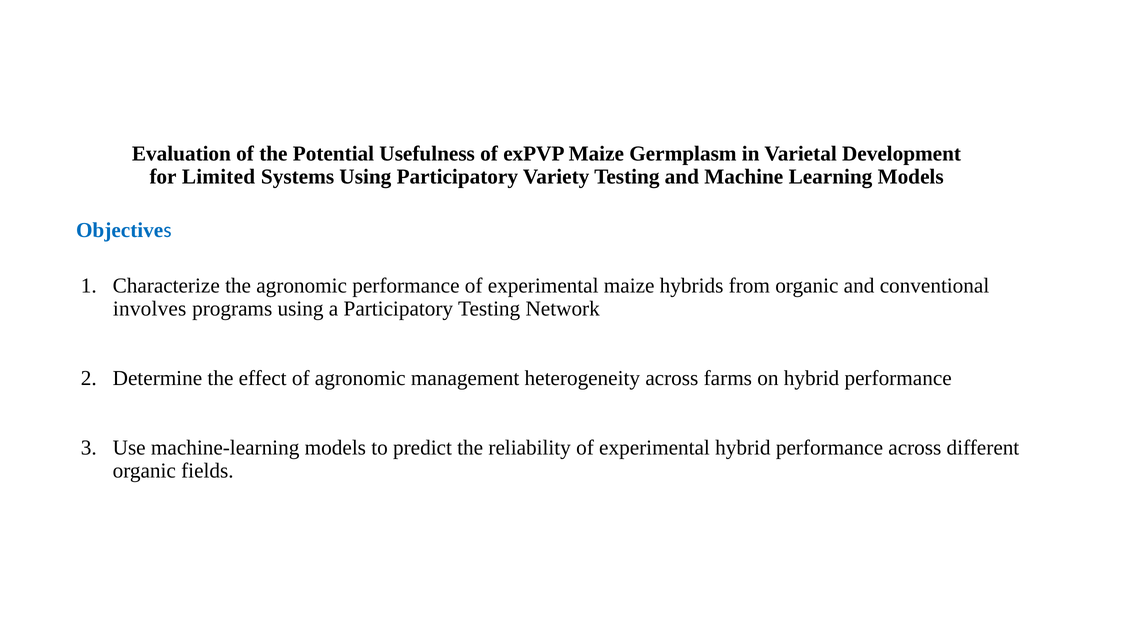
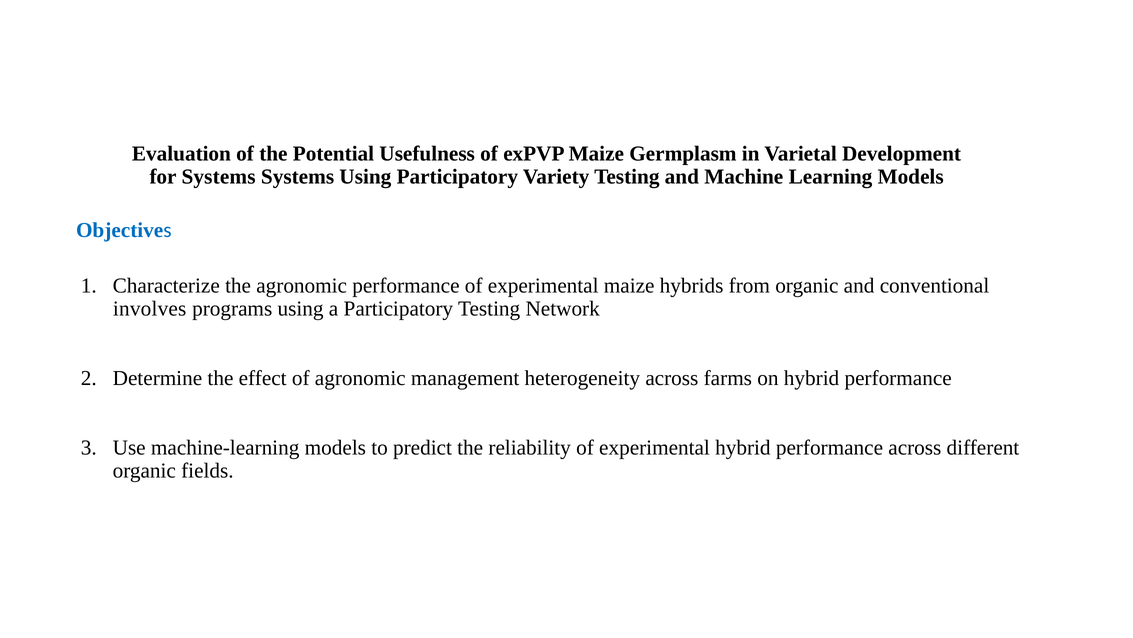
for Limited: Limited -> Systems
